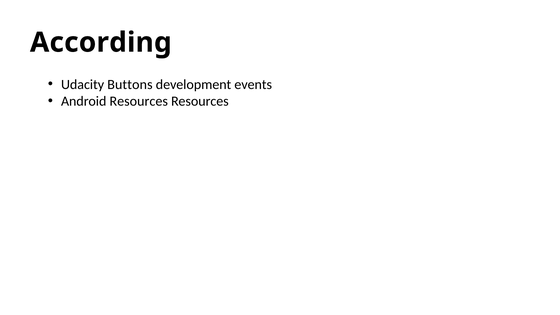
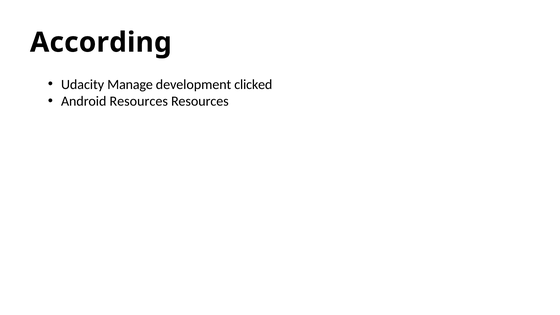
Buttons: Buttons -> Manage
events: events -> clicked
